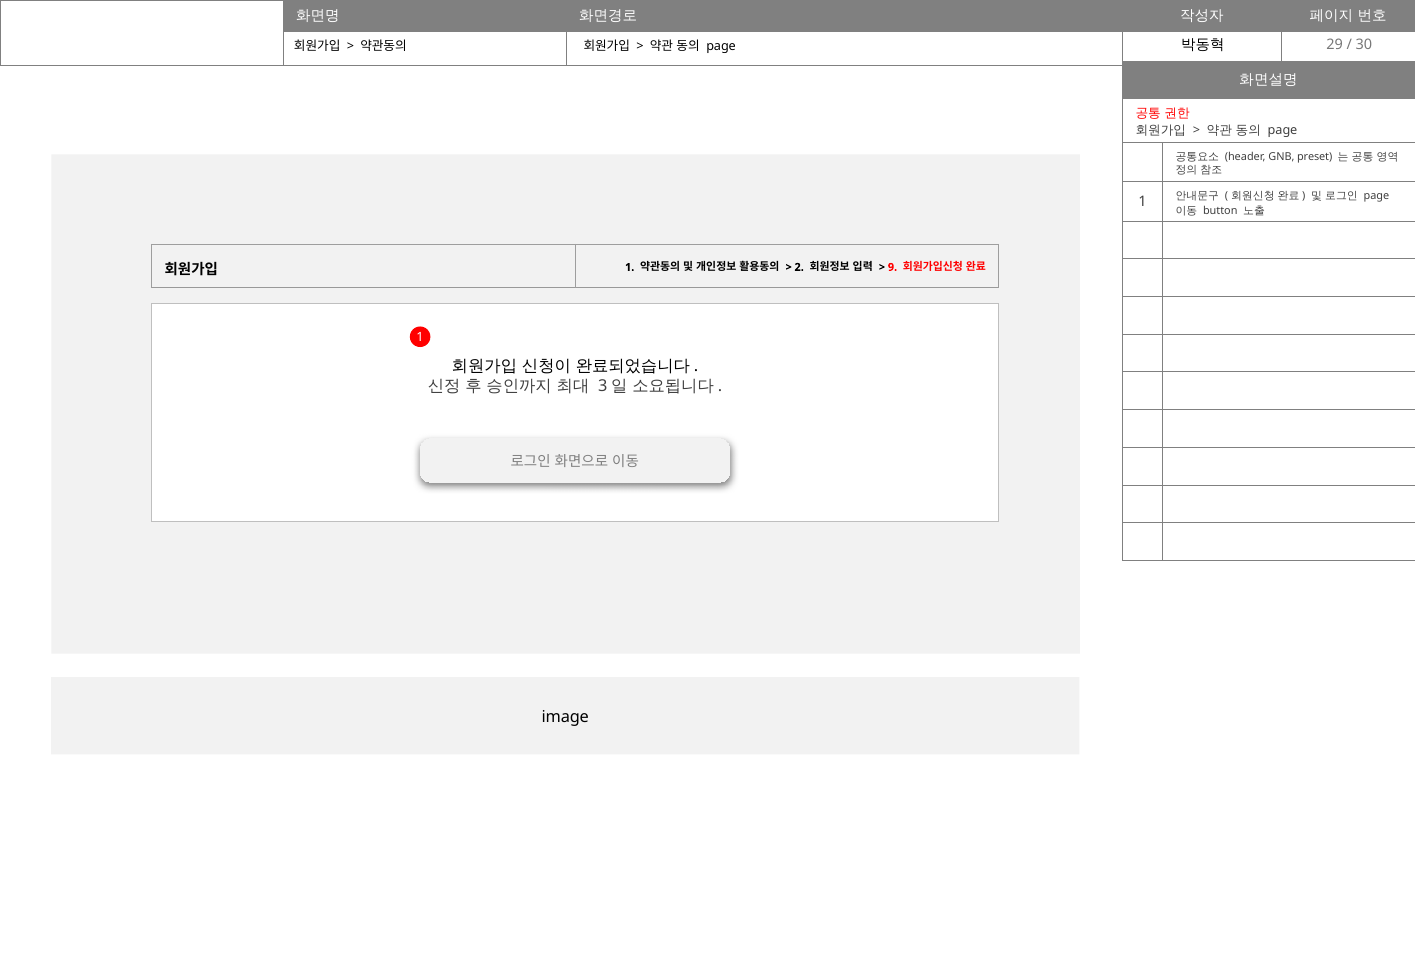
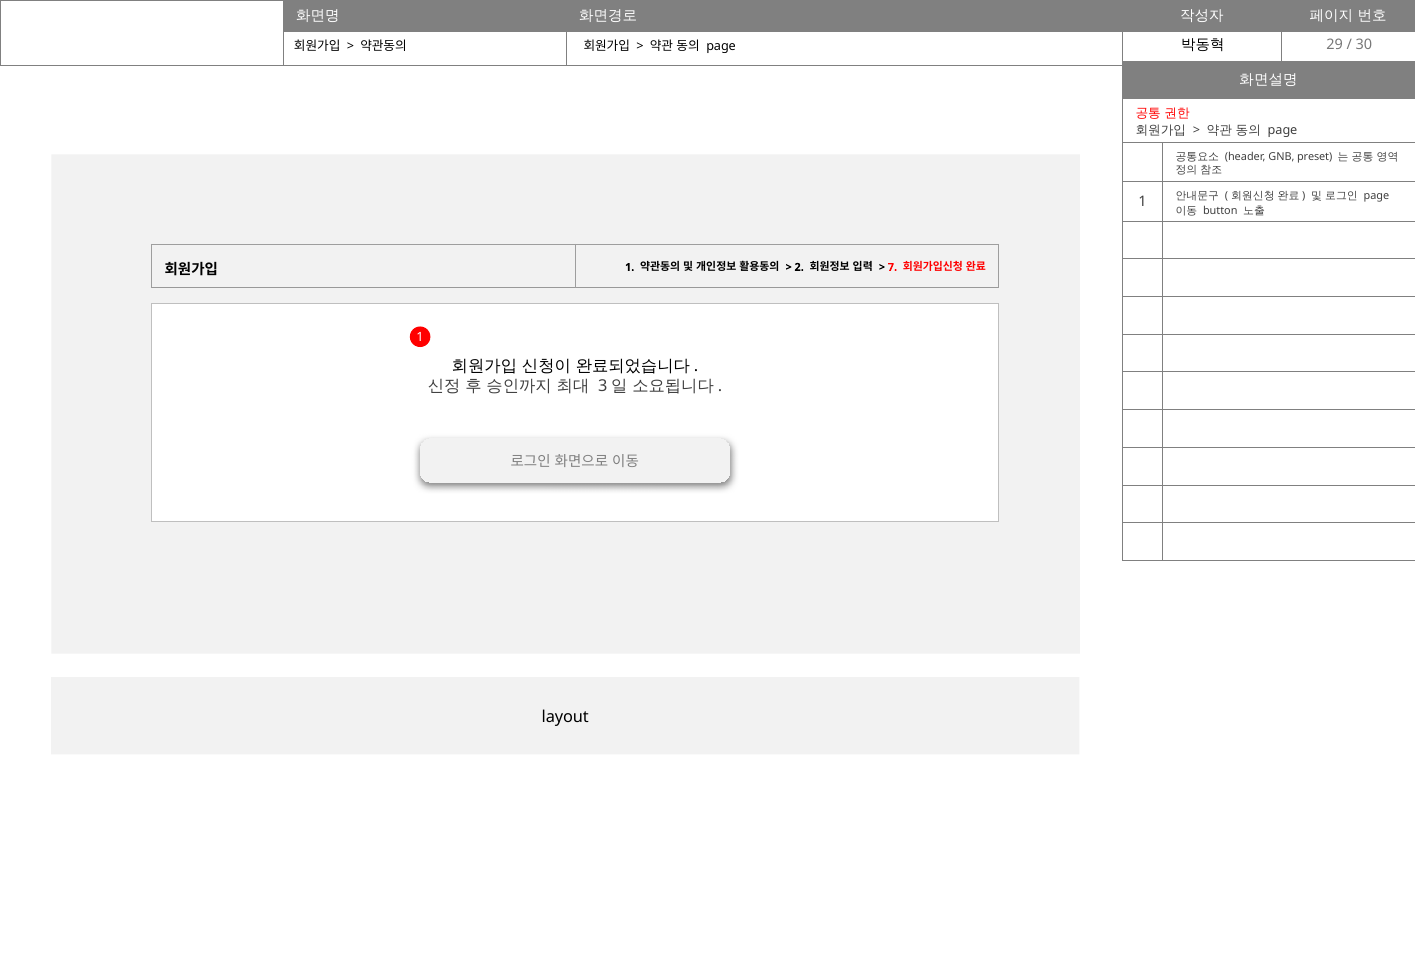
9: 9 -> 7
image: image -> layout
